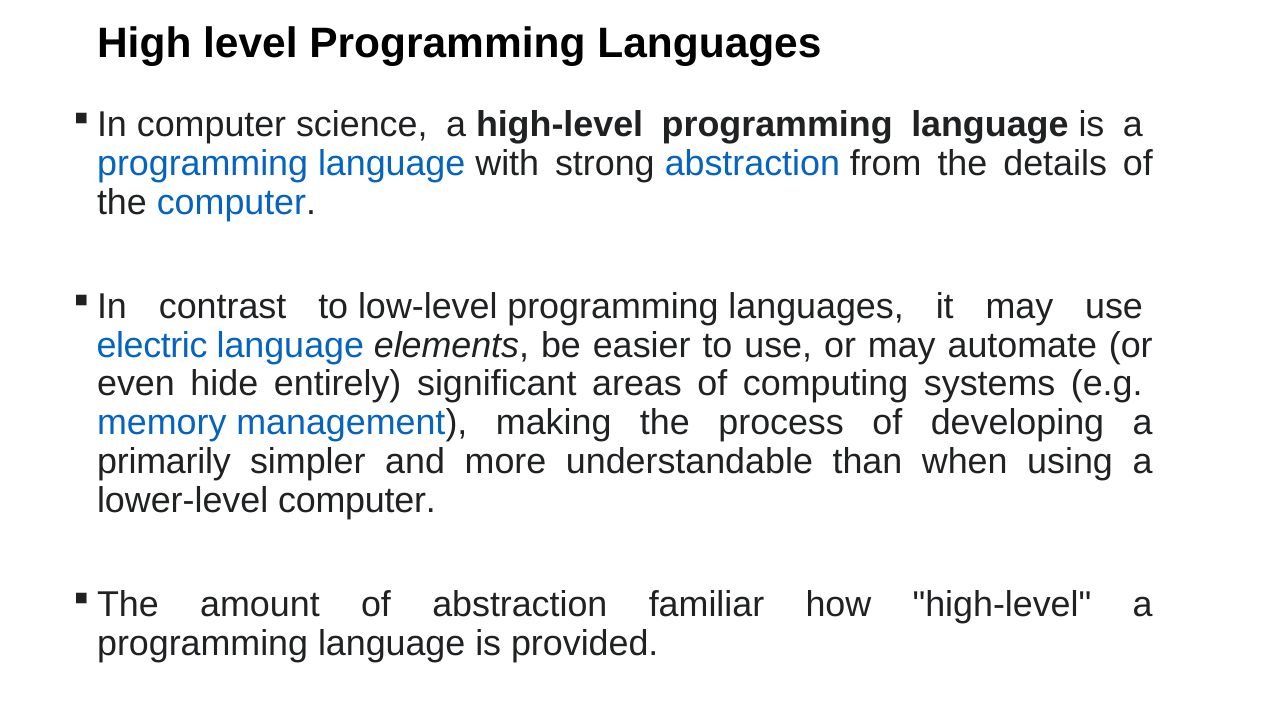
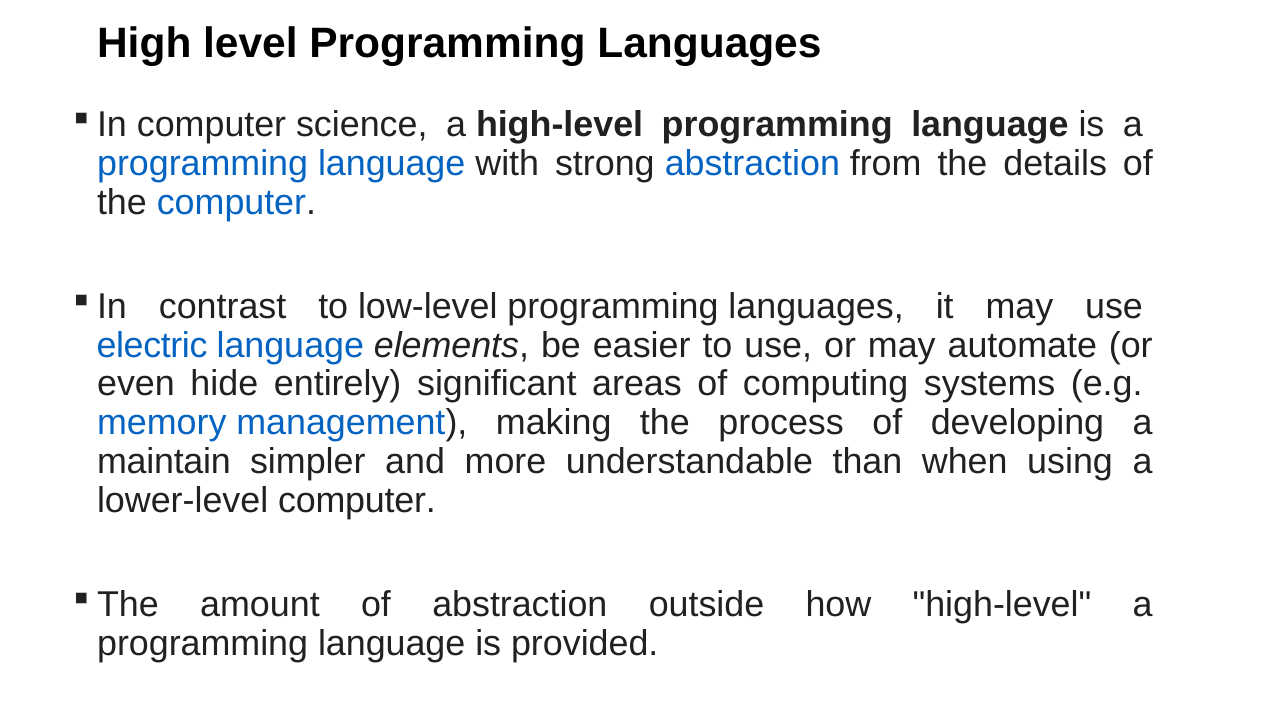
primarily: primarily -> maintain
familiar: familiar -> outside
